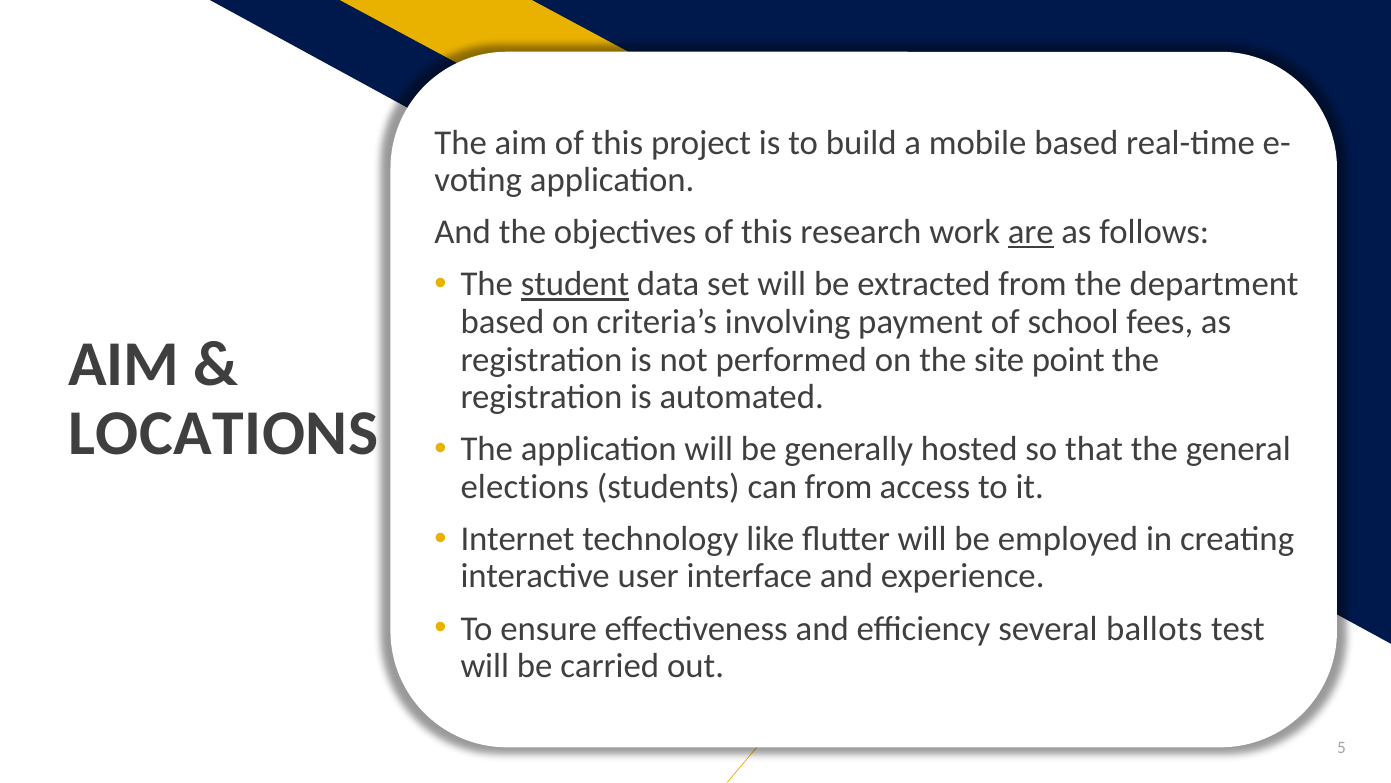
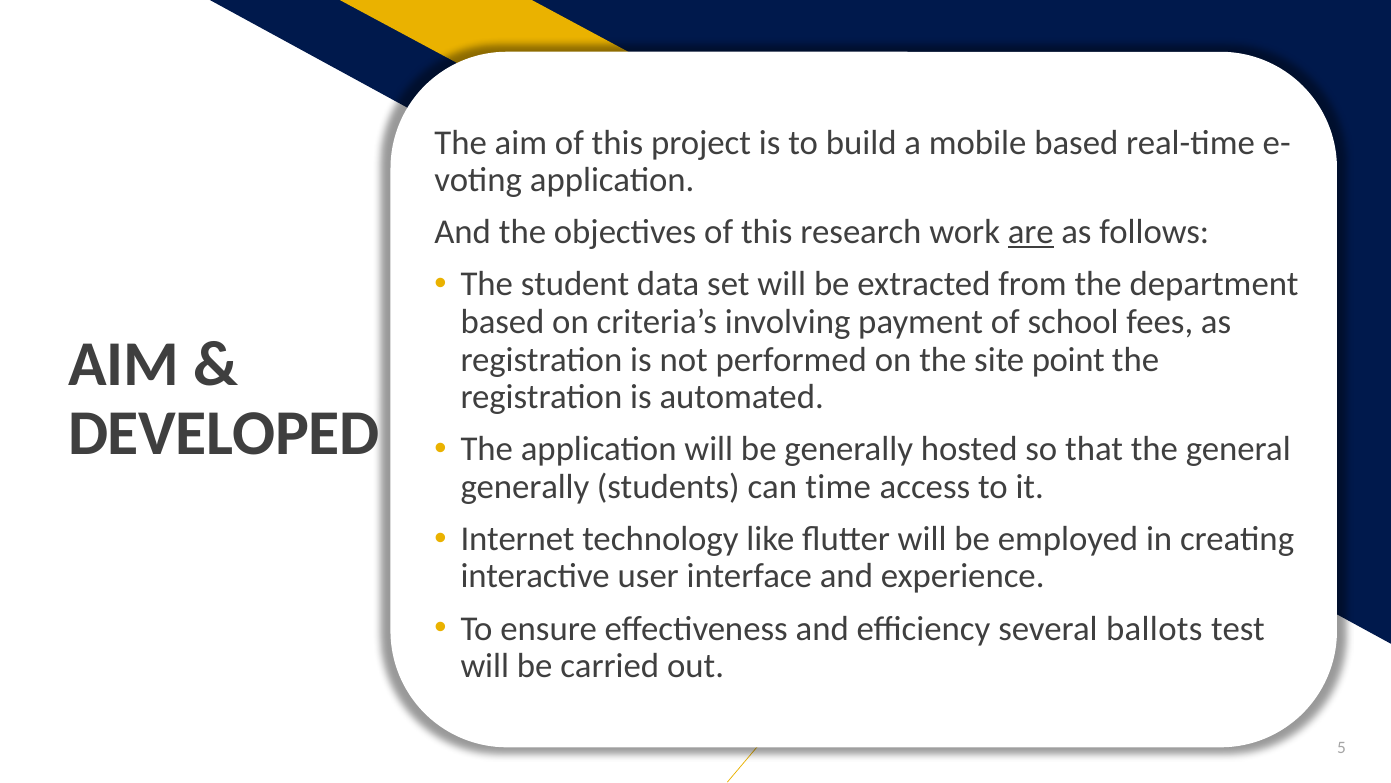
student underline: present -> none
LOCATIONS: LOCATIONS -> DEVELOPED
elections at (525, 486): elections -> generally
can from: from -> time
